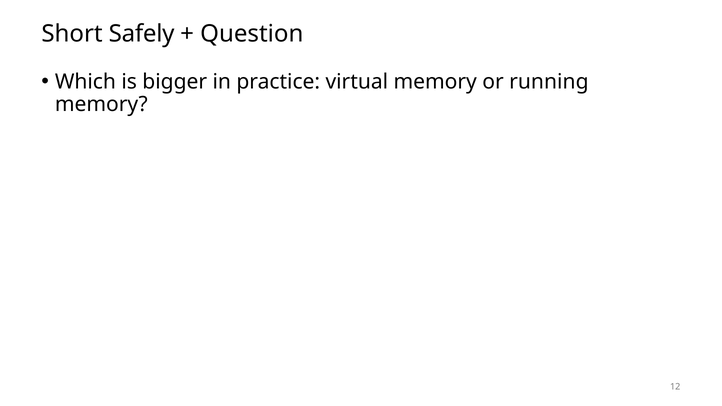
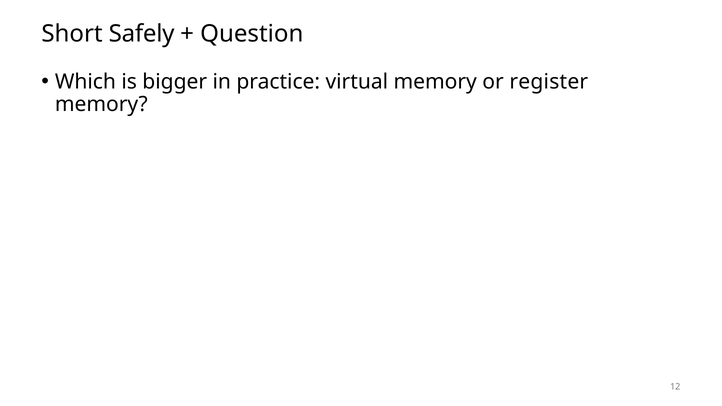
running: running -> register
